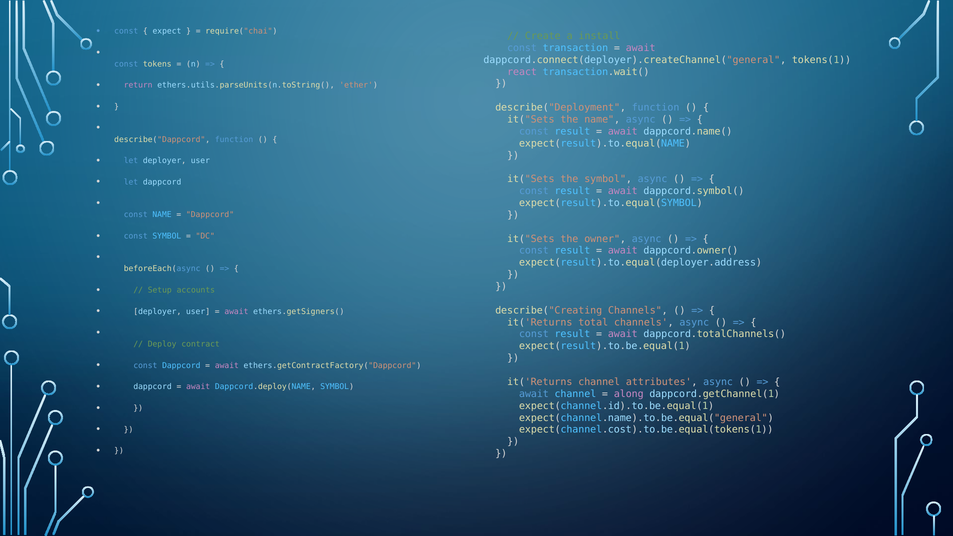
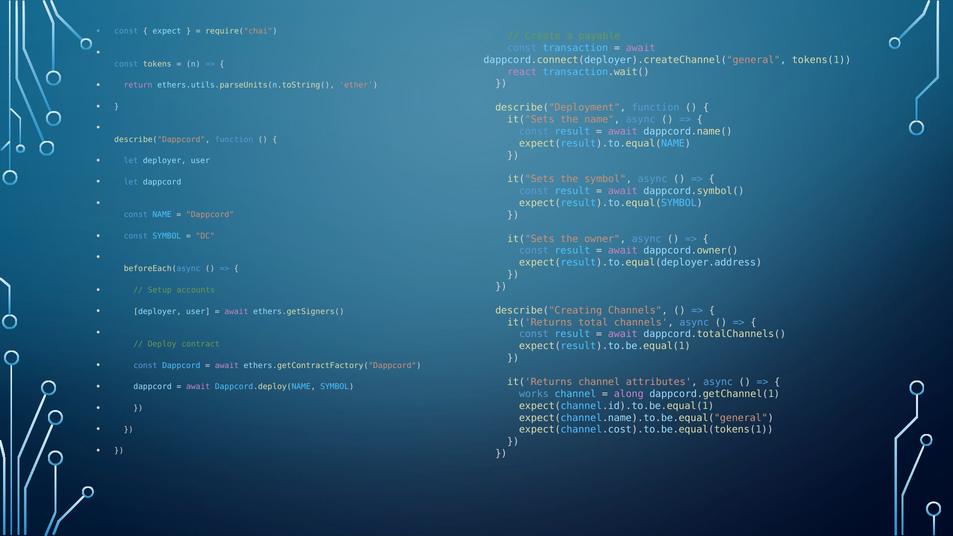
install: install -> payable
await at (534, 394): await -> works
